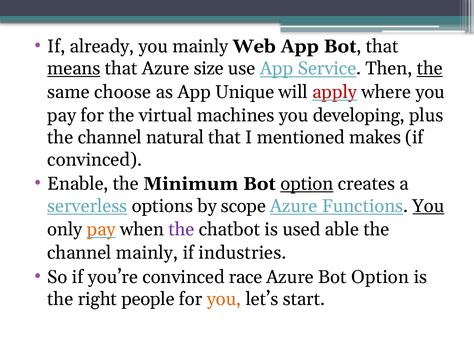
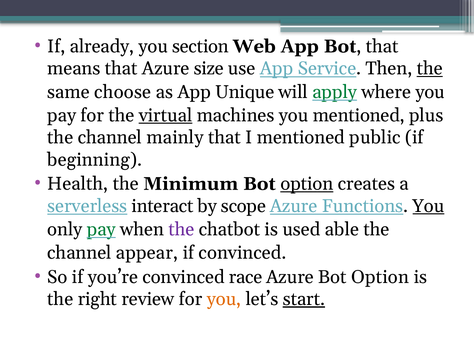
you mainly: mainly -> section
means underline: present -> none
apply colour: red -> green
virtual underline: none -> present
you developing: developing -> mentioned
natural: natural -> mainly
makes: makes -> public
convinced at (95, 159): convinced -> beginning
Enable: Enable -> Health
options: options -> interact
pay at (101, 229) colour: orange -> green
channel mainly: mainly -> appear
if industries: industries -> convinced
people: people -> review
start underline: none -> present
